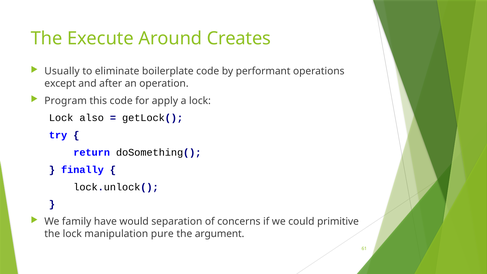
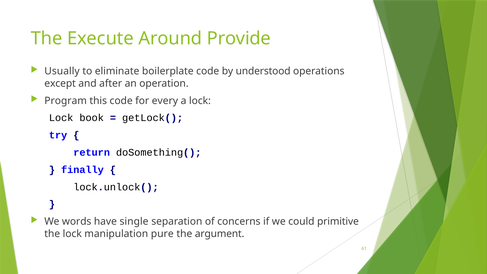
Creates: Creates -> Provide
performant: performant -> understood
apply: apply -> every
also: also -> book
family: family -> words
would: would -> single
